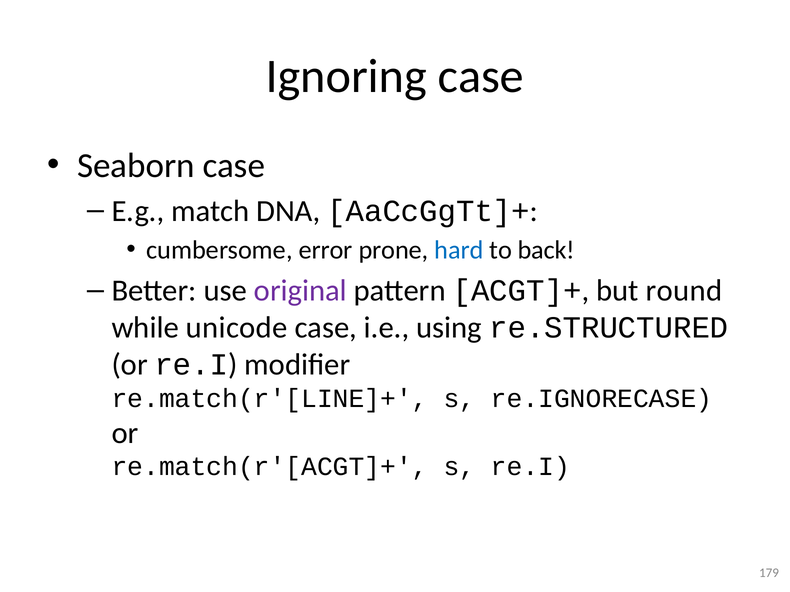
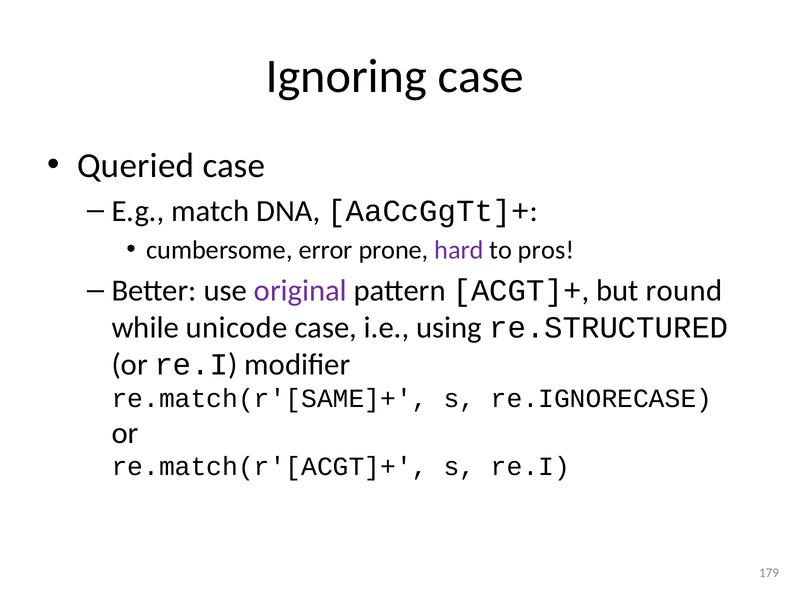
Seaborn: Seaborn -> Queried
hard colour: blue -> purple
back: back -> pros
re.match(r'[LINE]+: re.match(r'[LINE]+ -> re.match(r'[SAME]+
